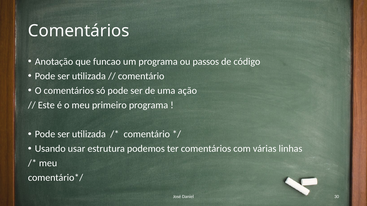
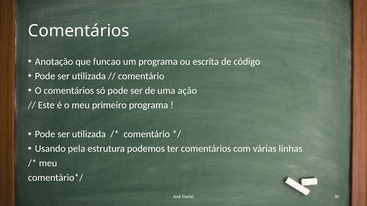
passos: passos -> escrita
usar: usar -> pela
